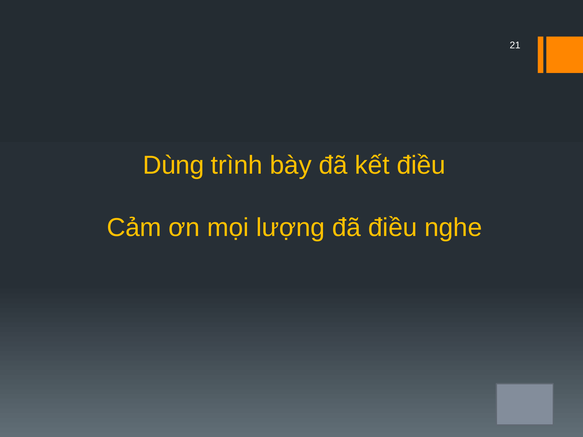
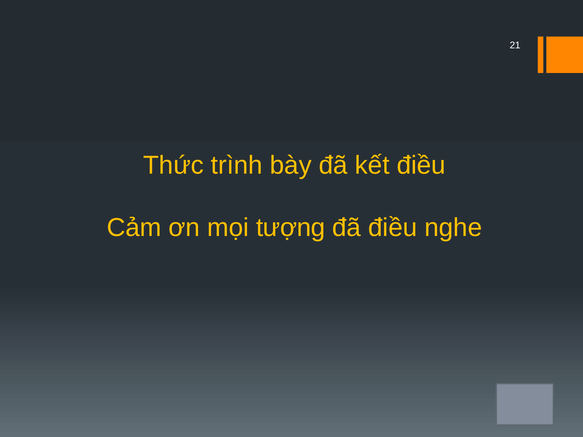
Dùng: Dùng -> Thức
lượng: lượng -> tượng
